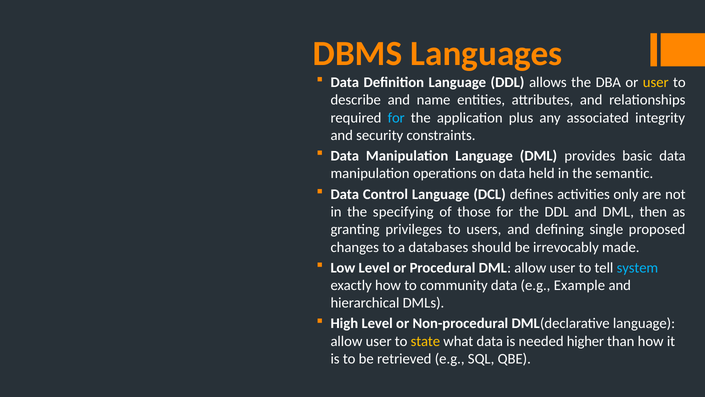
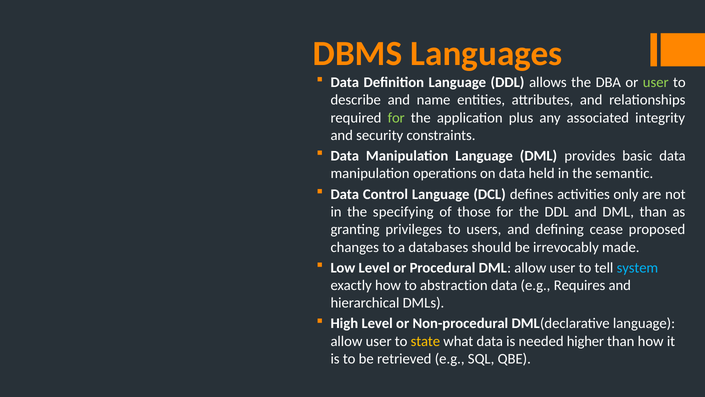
user at (656, 82) colour: yellow -> light green
for at (396, 118) colour: light blue -> light green
DML then: then -> than
single: single -> cease
community: community -> abstraction
Example: Example -> Requires
